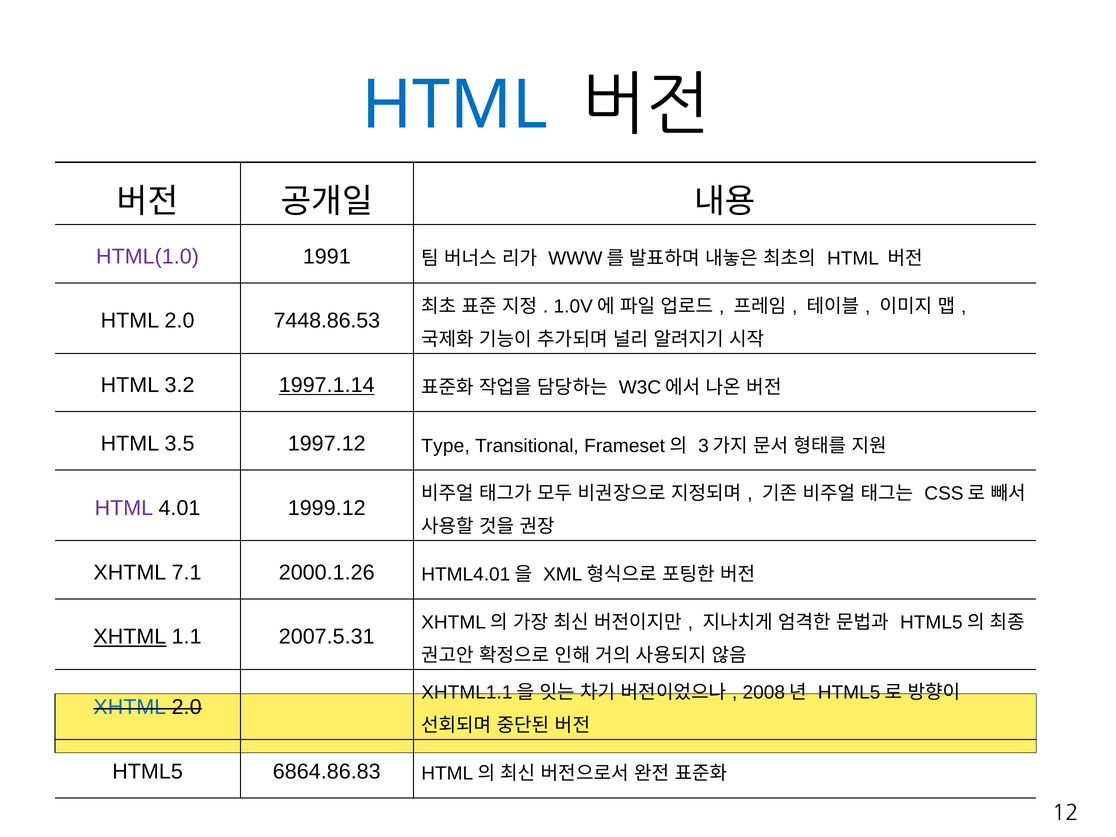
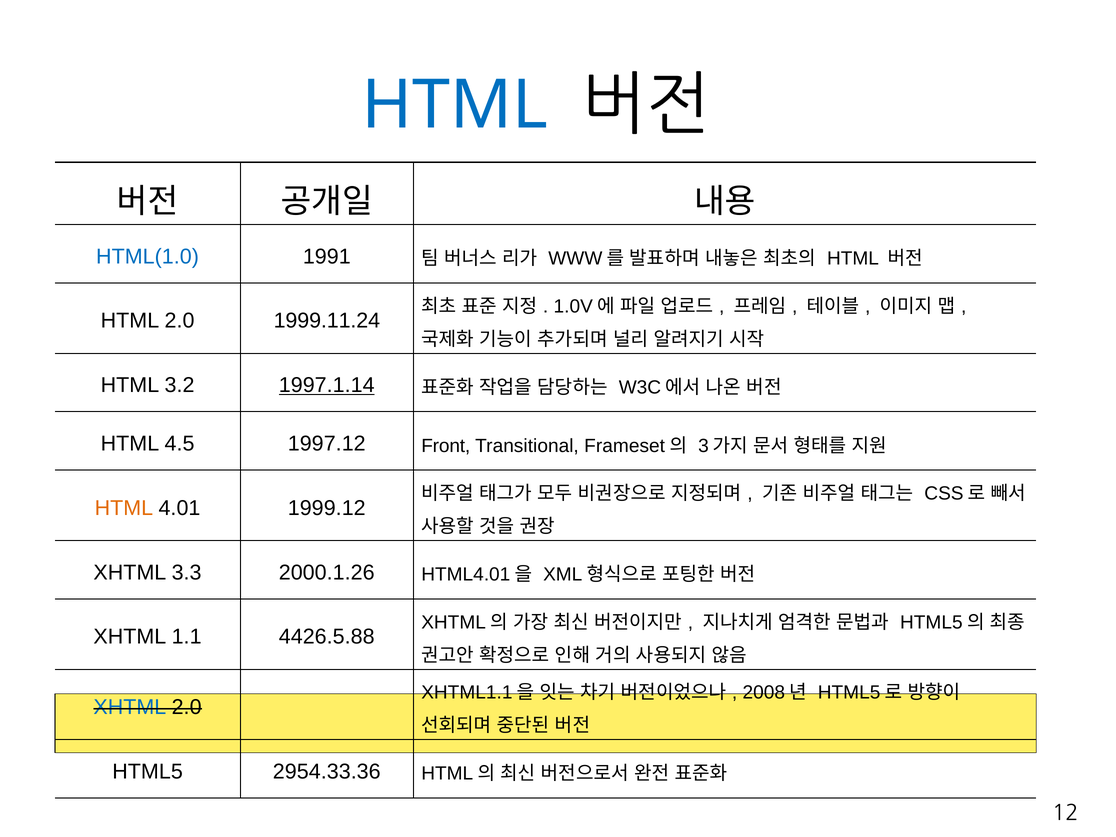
HTML(1.0 colour: purple -> blue
7448.86.53: 7448.86.53 -> 1999.11.24
3.5: 3.5 -> 4.5
Type: Type -> Front
HTML at (124, 508) colour: purple -> orange
7.1: 7.1 -> 3.3
XHTML at (130, 637) underline: present -> none
2007.5.31: 2007.5.31 -> 4426.5.88
6864.86.83: 6864.86.83 -> 2954.33.36
